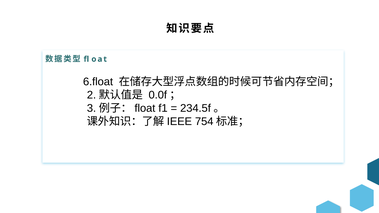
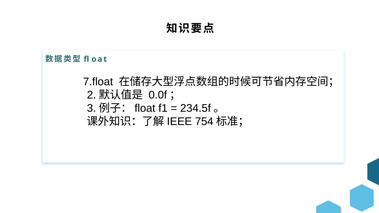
6.float: 6.float -> 7.float
